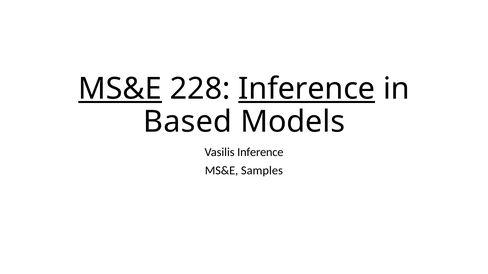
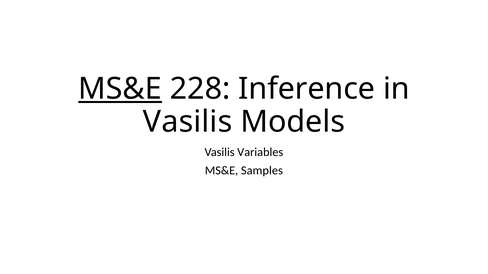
Inference at (307, 89) underline: present -> none
Based at (188, 122): Based -> Vasilis
Vasilis Inference: Inference -> Variables
